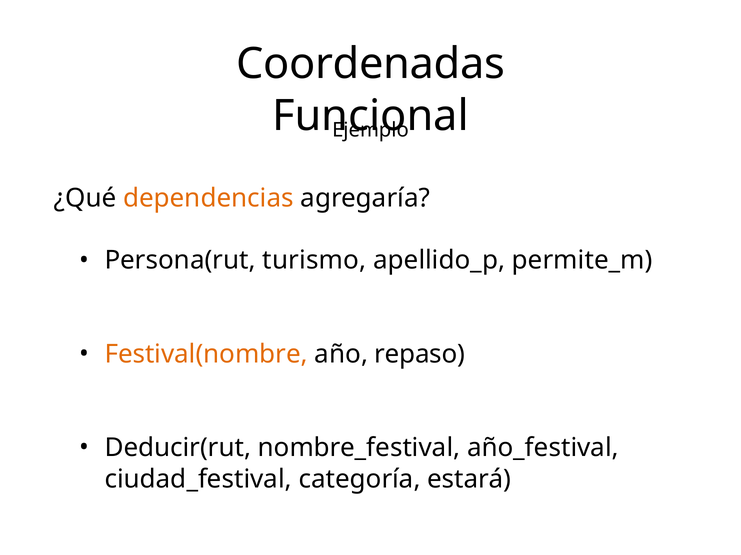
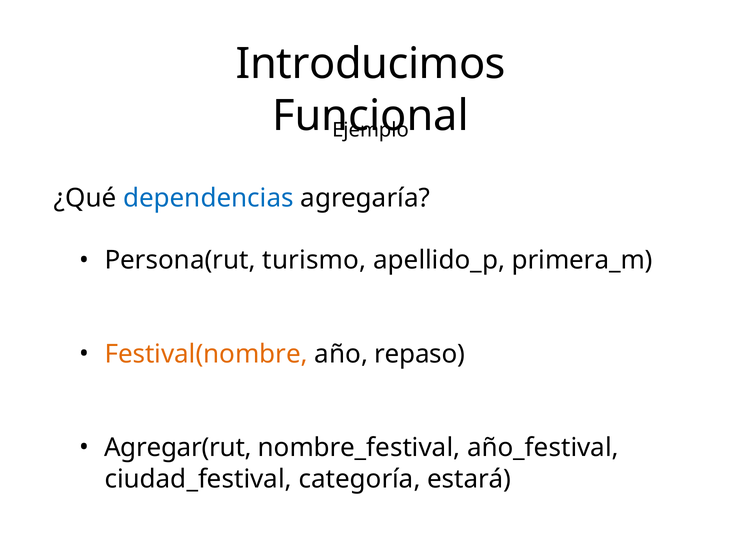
Coordenadas: Coordenadas -> Introducimos
dependencias colour: orange -> blue
permite_m: permite_m -> primera_m
Deducir(rut: Deducir(rut -> Agregar(rut
